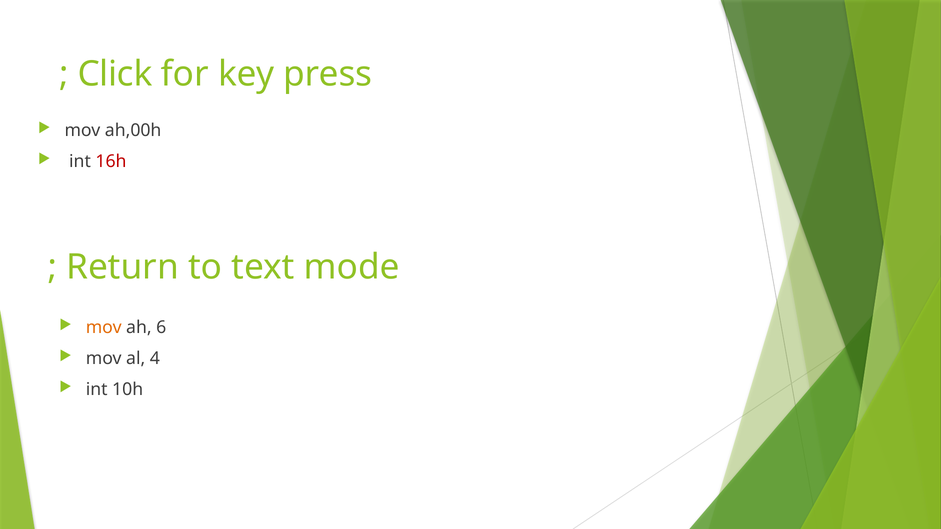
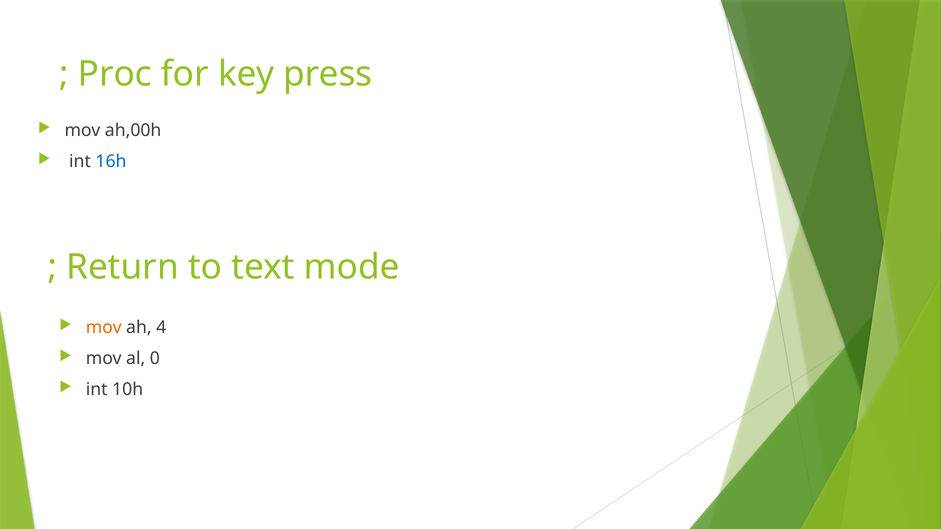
Click: Click -> Proc
16h colour: red -> blue
6: 6 -> 4
4: 4 -> 0
